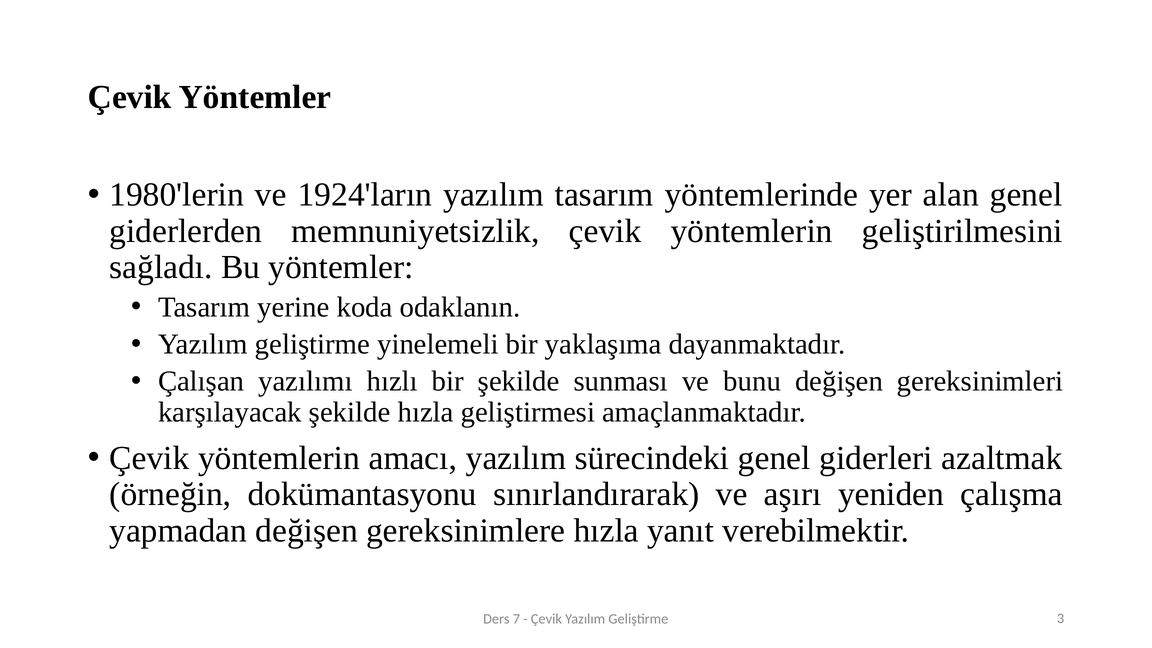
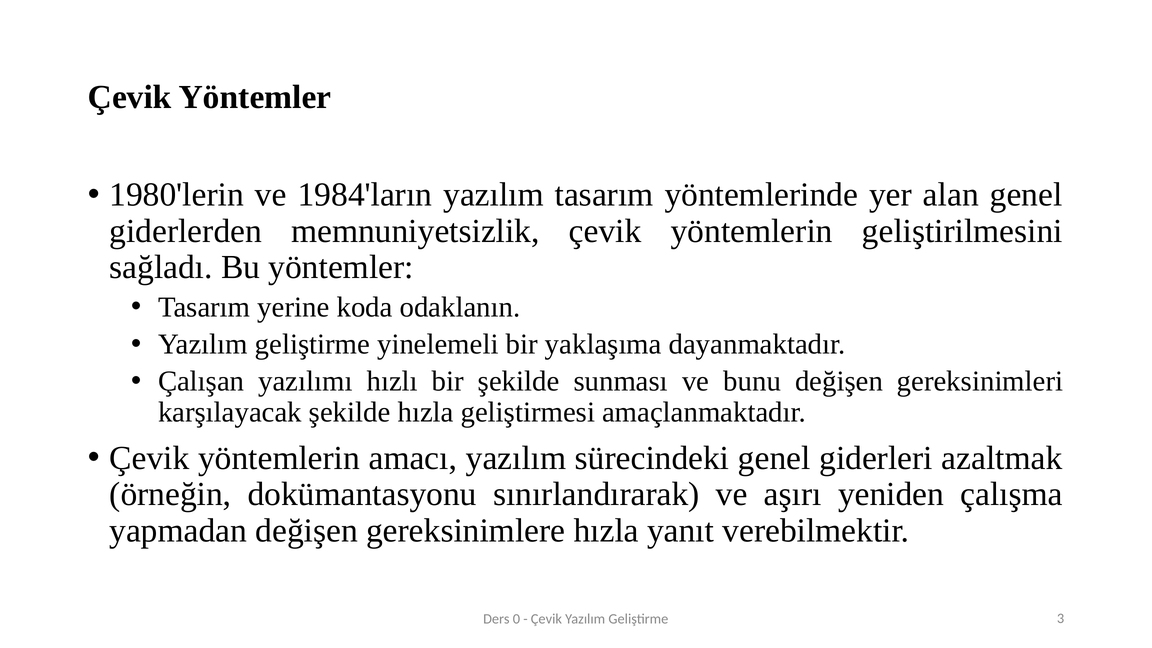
1924'ların: 1924'ların -> 1984'ların
7: 7 -> 0
